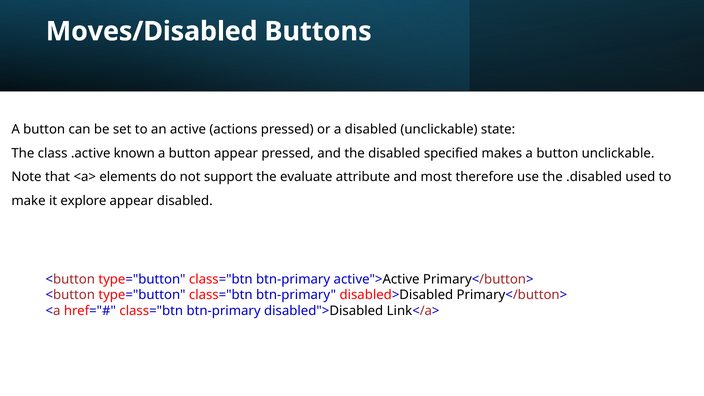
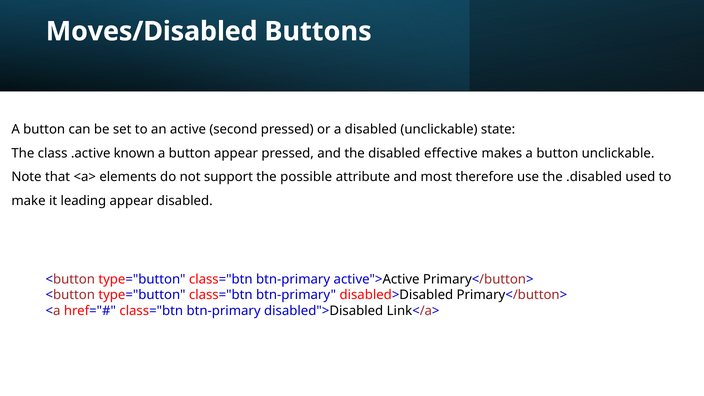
actions: actions -> second
specified: specified -> effective
evaluate: evaluate -> possible
explore: explore -> leading
